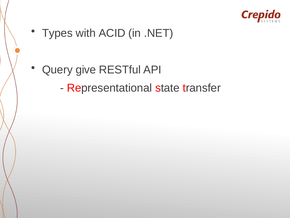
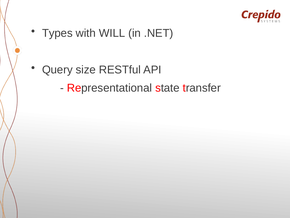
ACID: ACID -> WILL
give: give -> size
